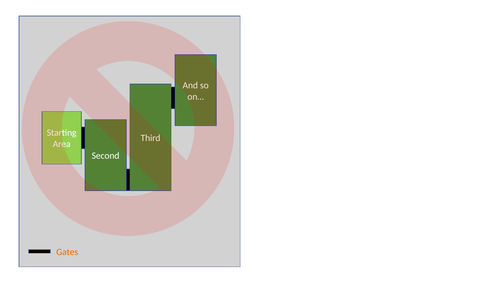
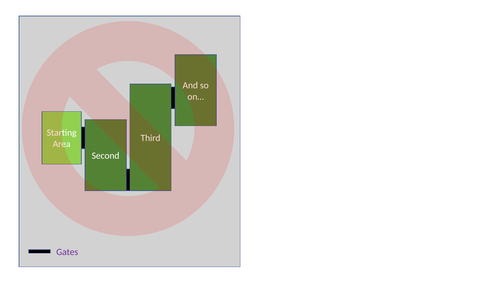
Gates colour: orange -> purple
